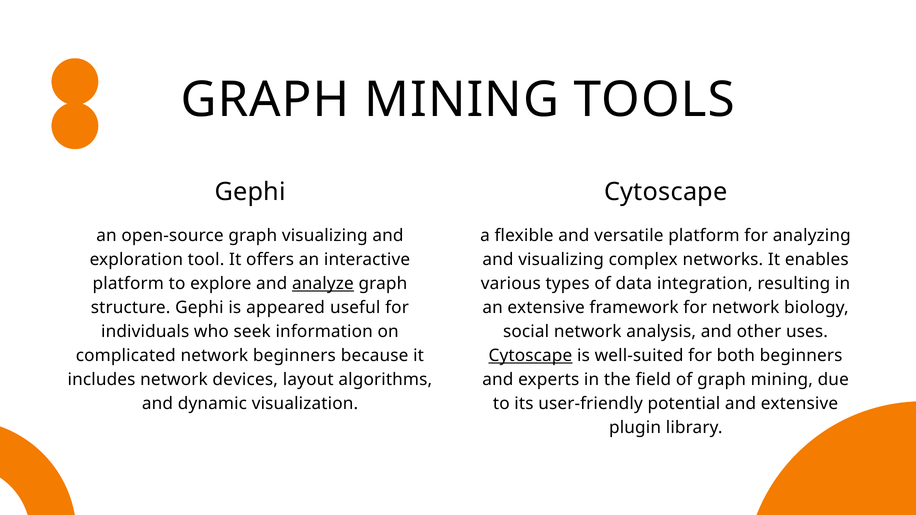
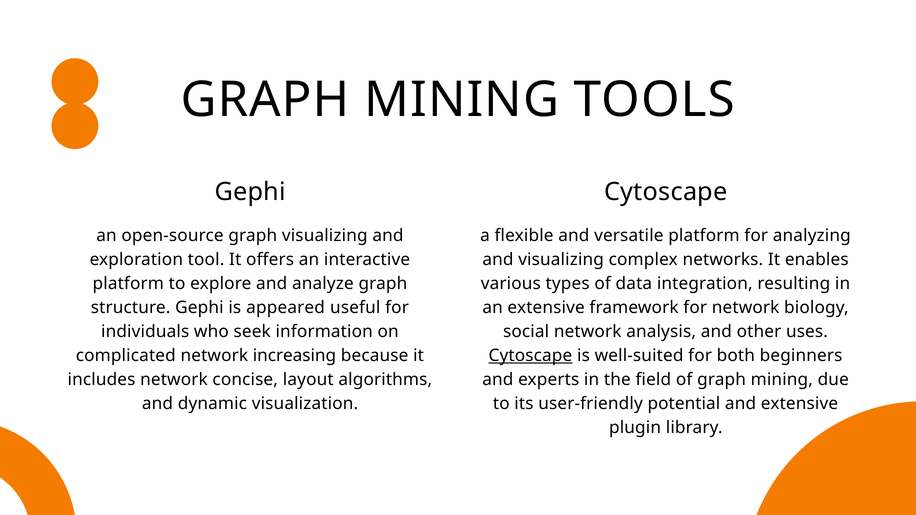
analyze underline: present -> none
network beginners: beginners -> increasing
devices: devices -> concise
